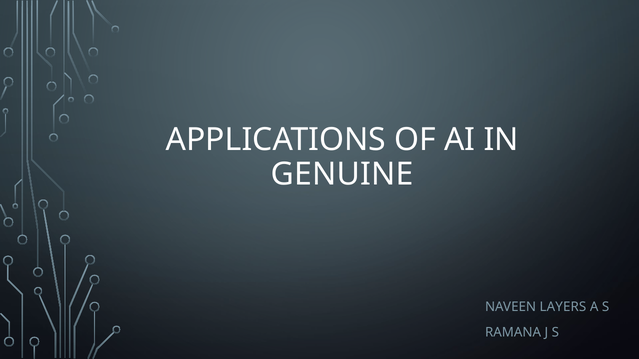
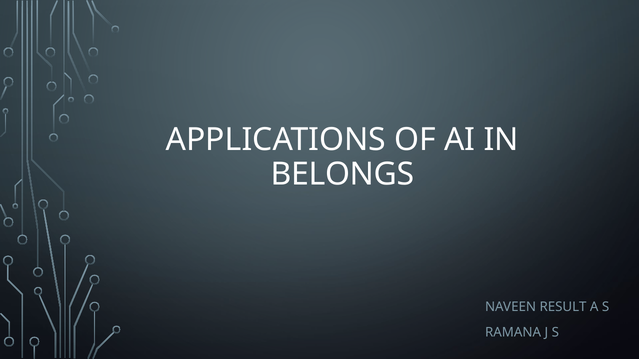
GENUINE: GENUINE -> BELONGS
LAYERS: LAYERS -> RESULT
